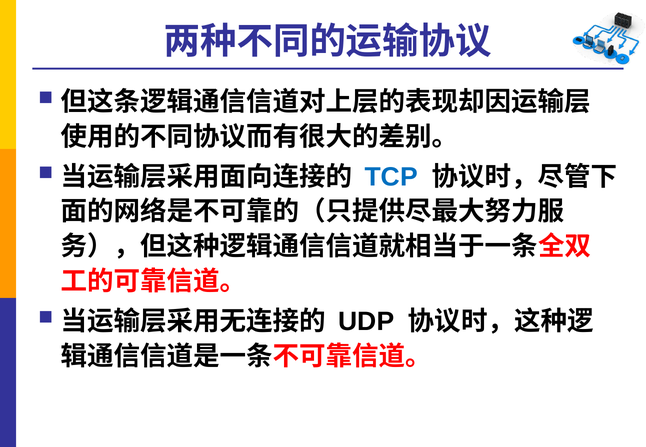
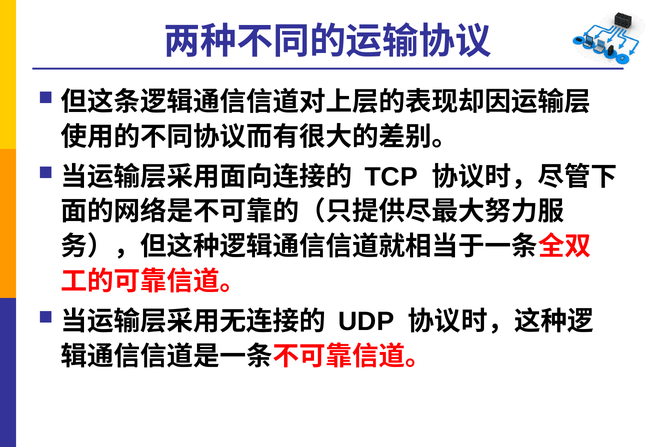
TCP colour: blue -> black
